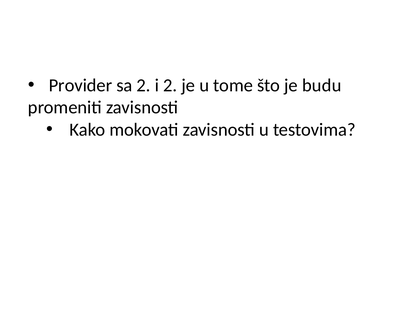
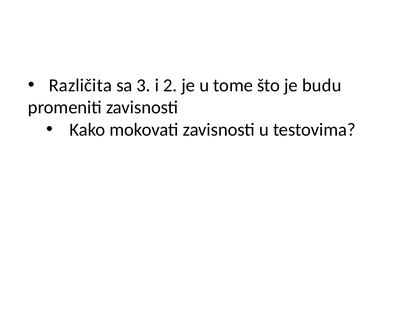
Provider: Provider -> Različita
sa 2: 2 -> 3
